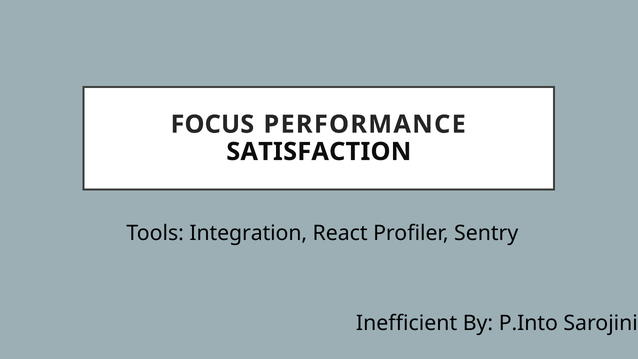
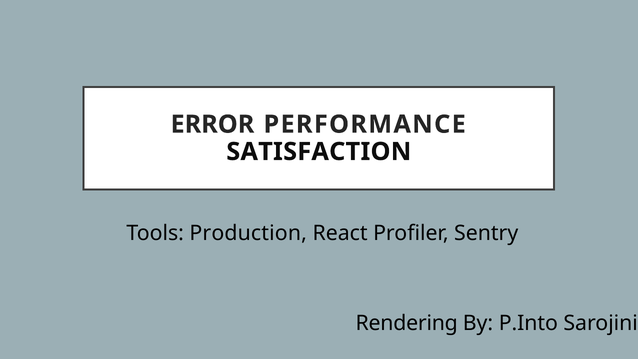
FOCUS: FOCUS -> ERROR
Integration: Integration -> Production
Inefficient: Inefficient -> Rendering
